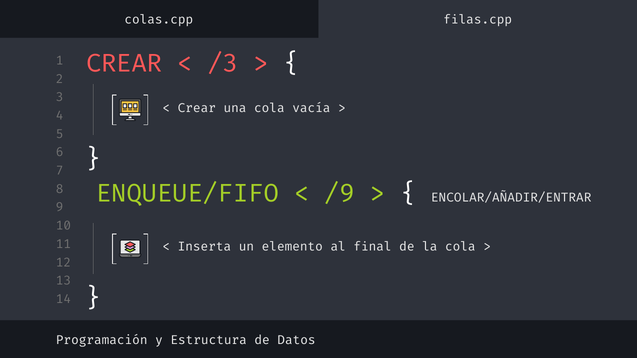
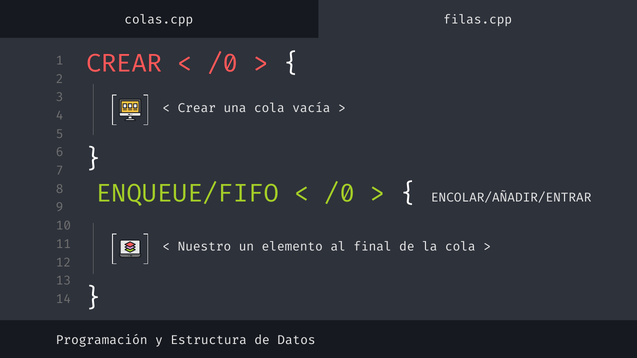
/3 at (223, 63): /3 -> /0
/9 at (340, 194): /9 -> /0
Inserta: Inserta -> Nuestro
